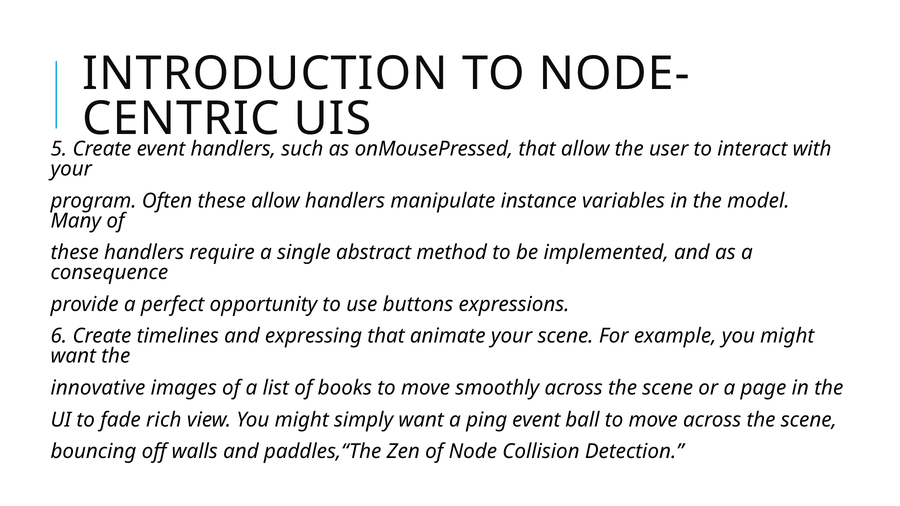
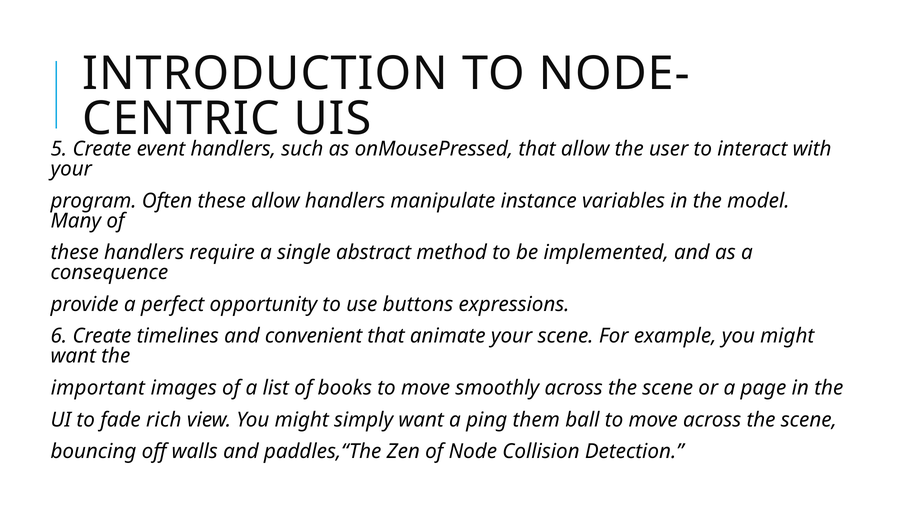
expressing: expressing -> convenient
innovative: innovative -> important
ping event: event -> them
